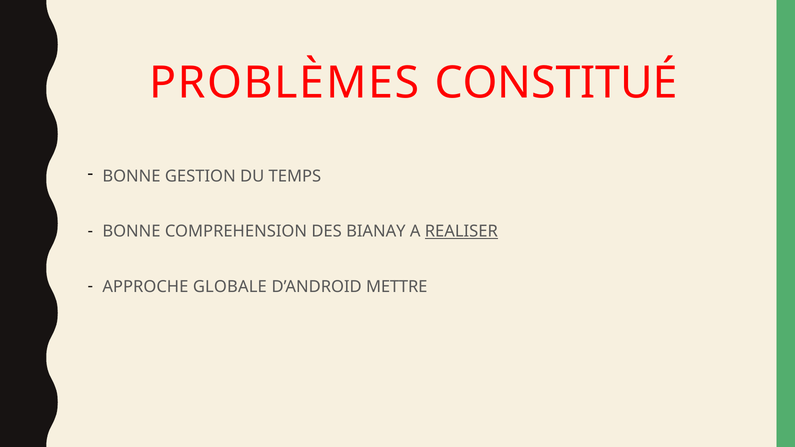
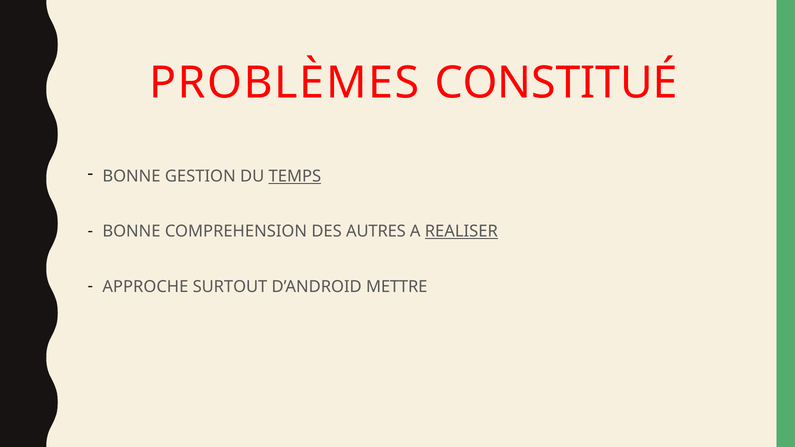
TEMPS underline: none -> present
BIANAY: BIANAY -> AUTRES
GLOBALE: GLOBALE -> SURTOUT
